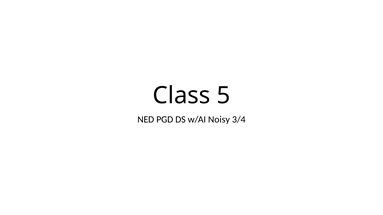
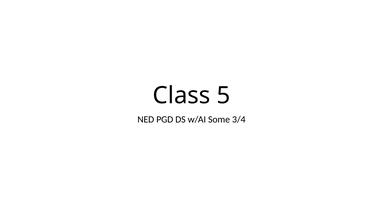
Noisy: Noisy -> Some
